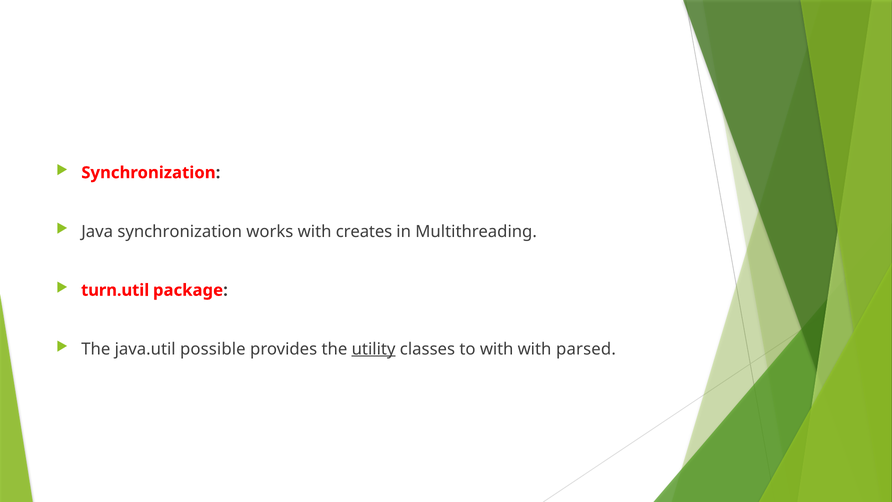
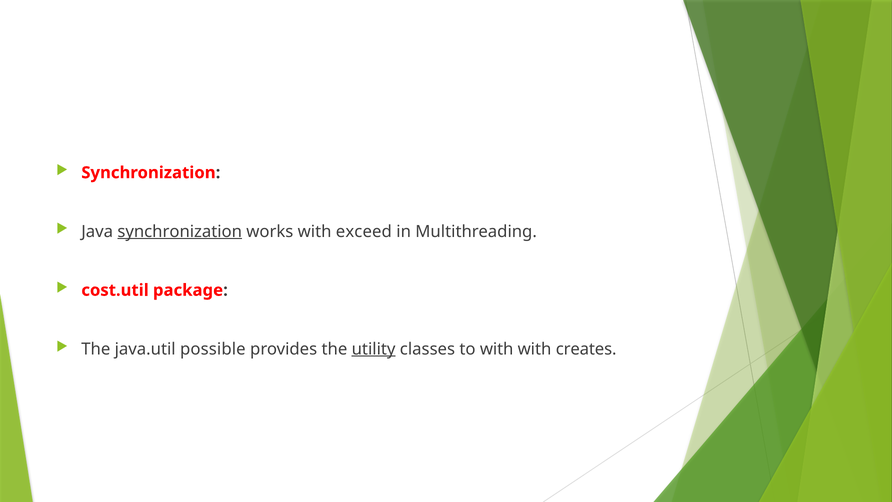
synchronization at (180, 231) underline: none -> present
creates: creates -> exceed
turn.util: turn.util -> cost.util
parsed: parsed -> creates
